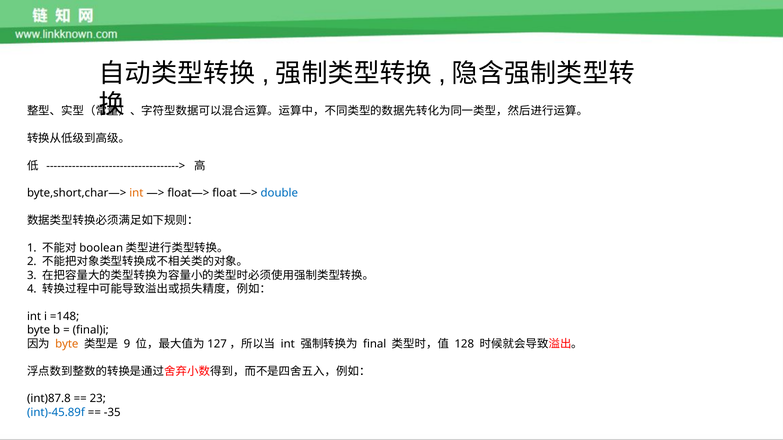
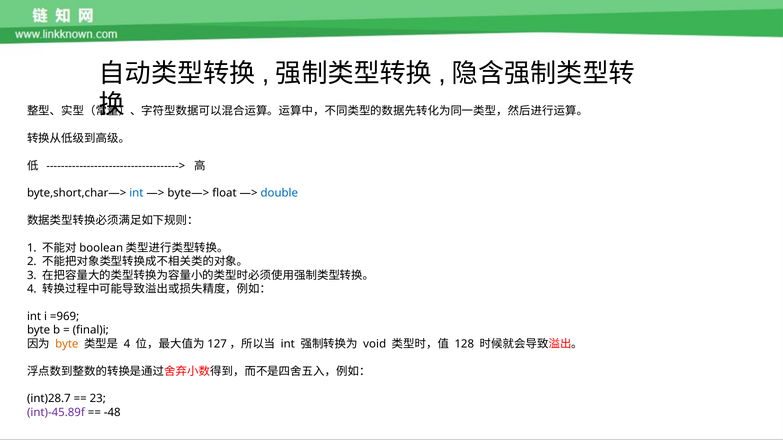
int at (136, 193) colour: orange -> blue
float—>: float—> -> byte—>
=148: =148 -> =969
9 at (127, 344): 9 -> 4
final: final -> void
int)87.8: int)87.8 -> int)28.7
int)-45.89f colour: blue -> purple
-35: -35 -> -48
